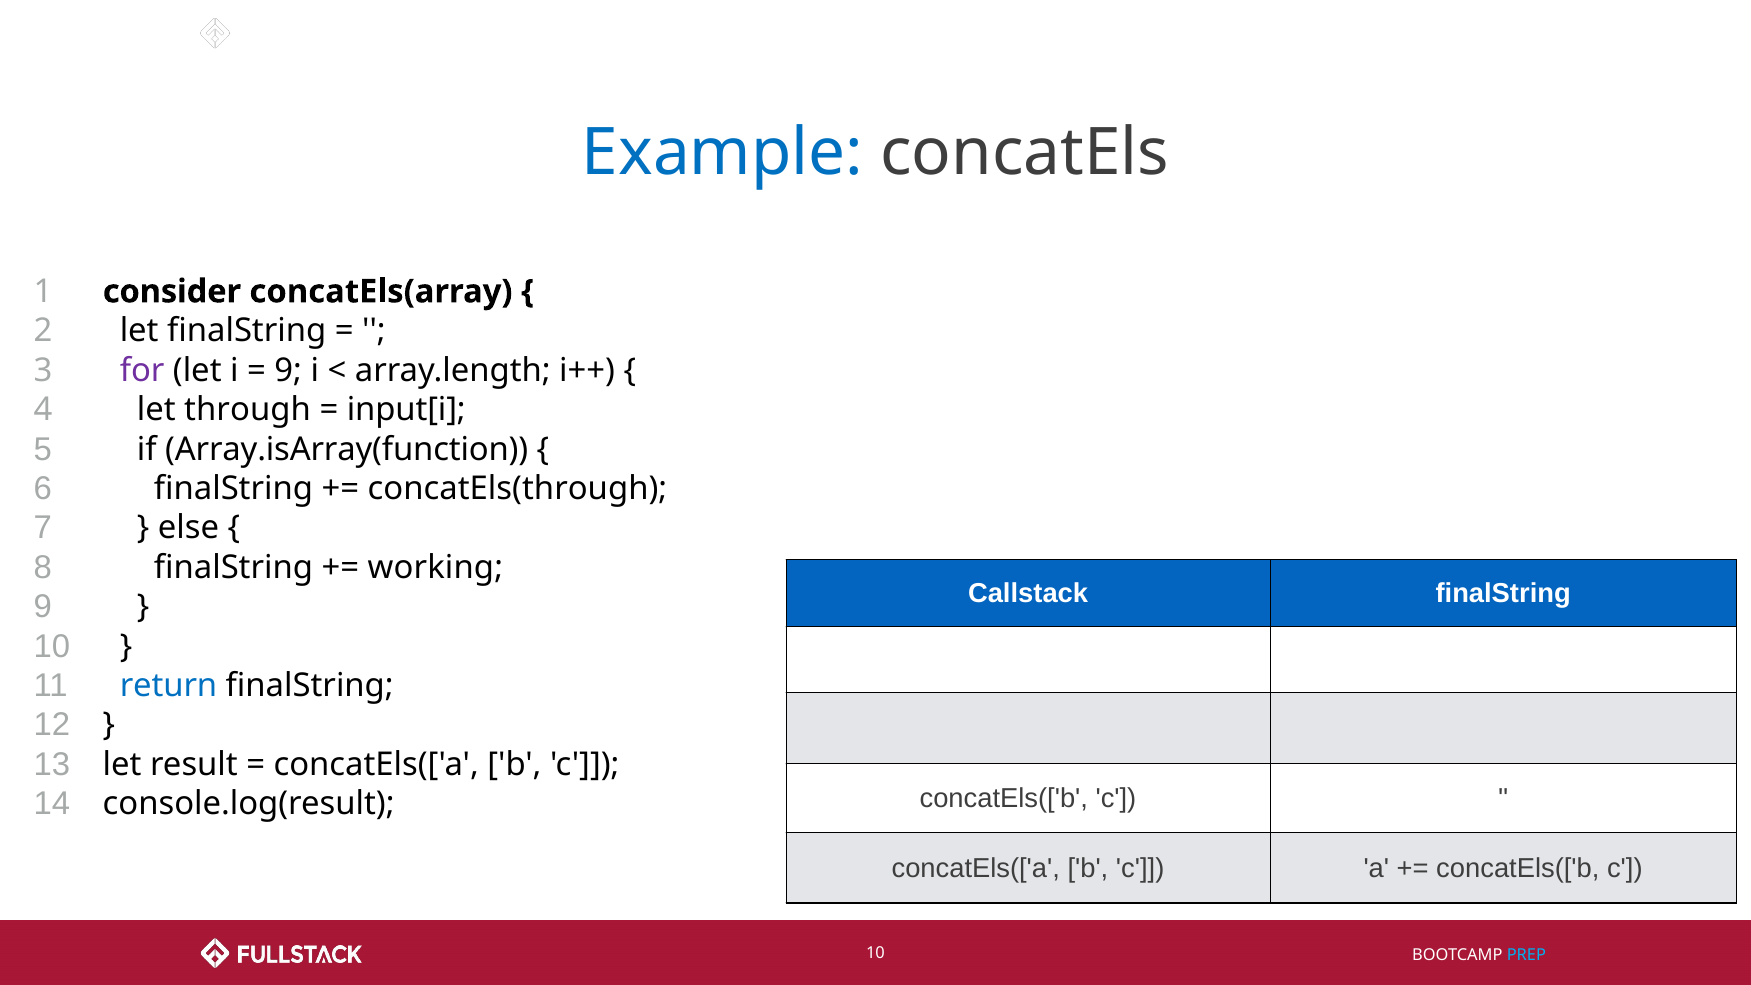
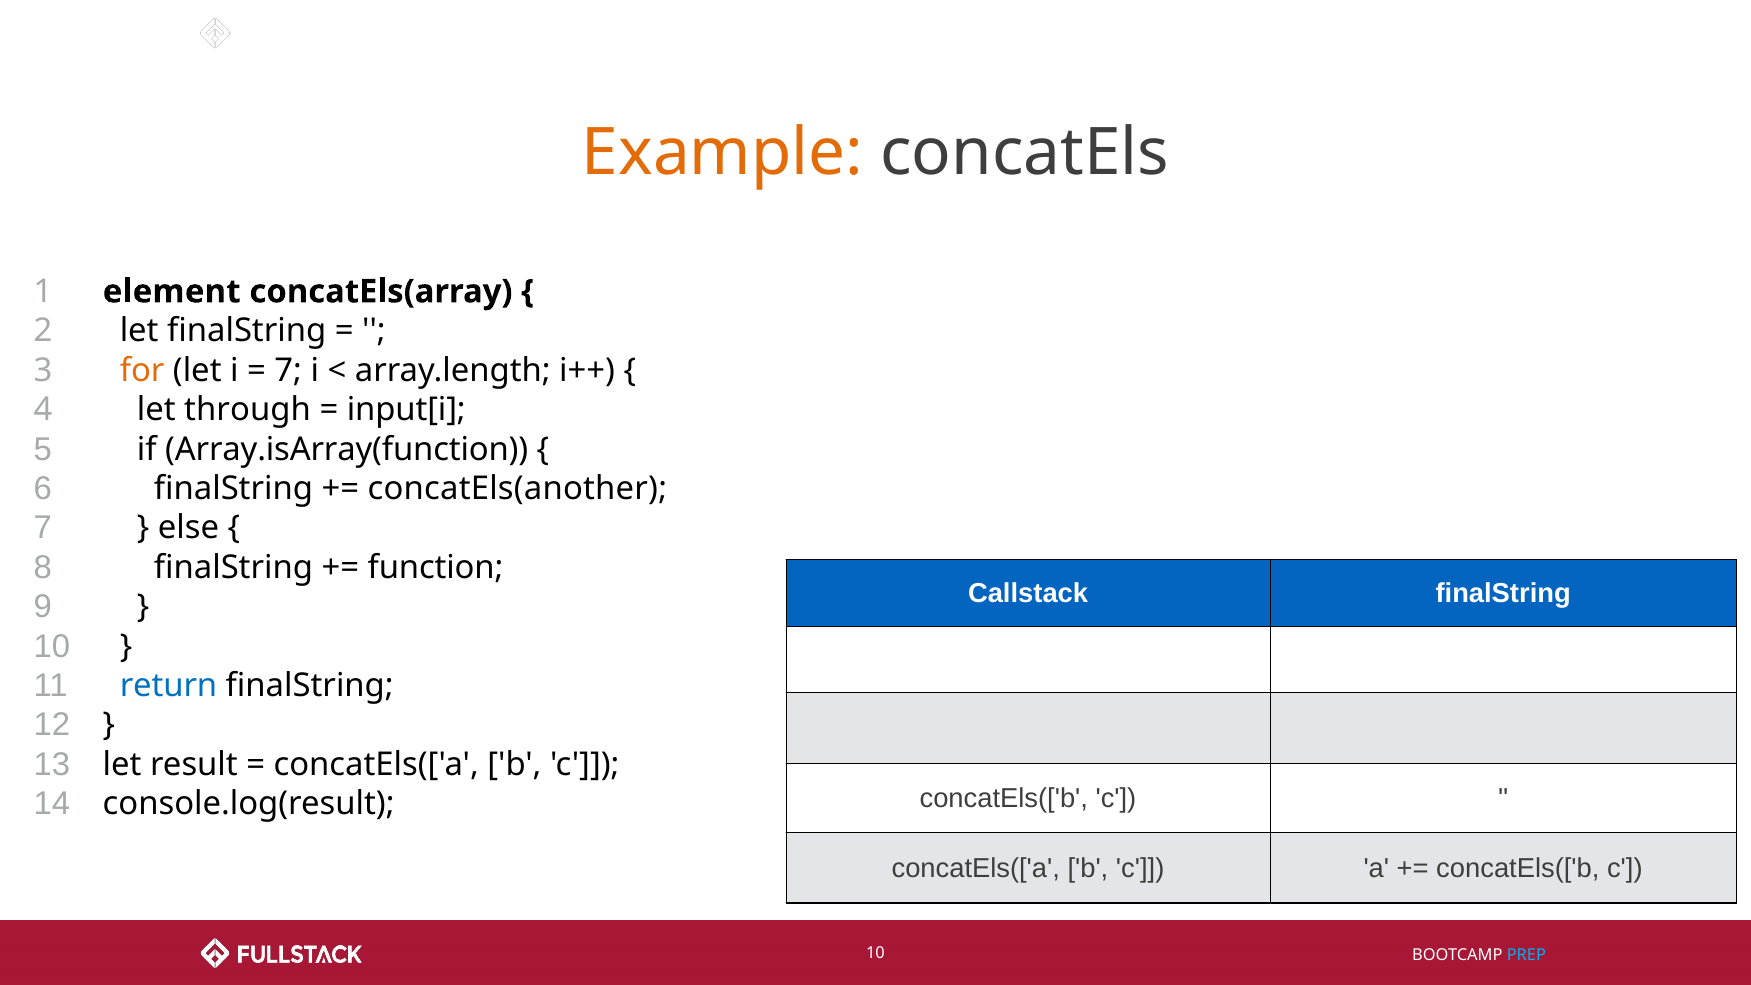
Example colour: blue -> orange
consider: consider -> element
for colour: purple -> orange
9 at (288, 370): 9 -> 7
concatEls(through: concatEls(through -> concatEls(another
working: working -> function
